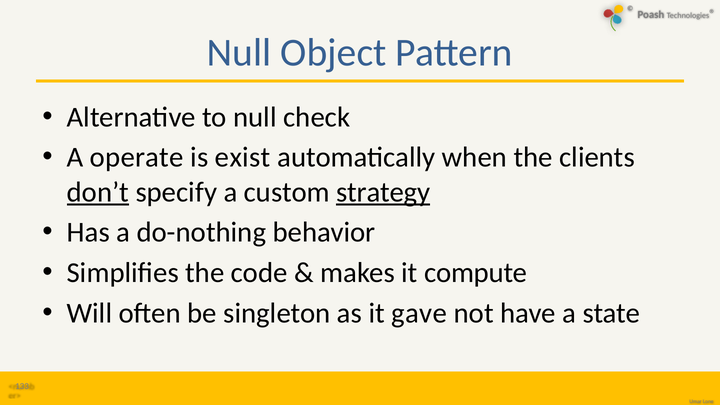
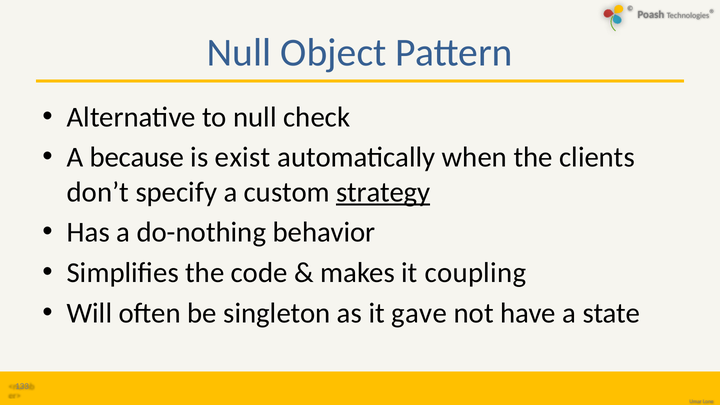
operate: operate -> because
don’t underline: present -> none
compute: compute -> coupling
